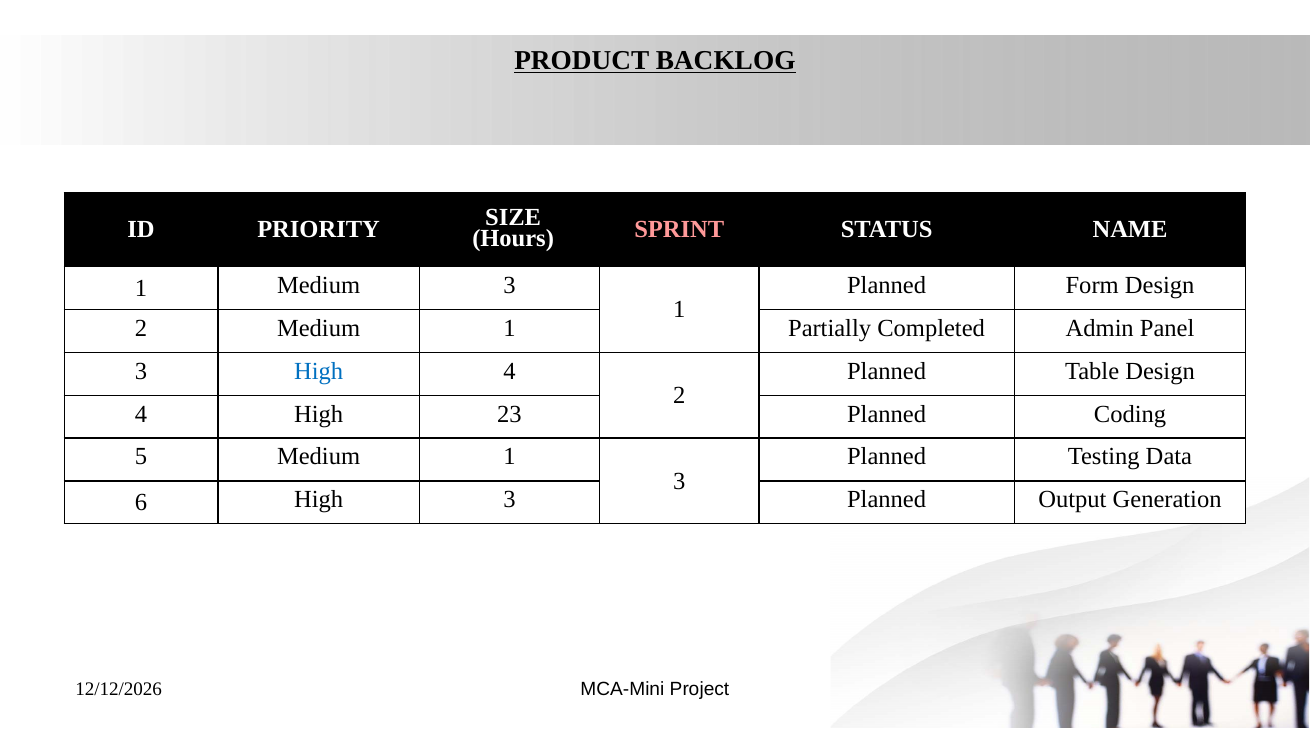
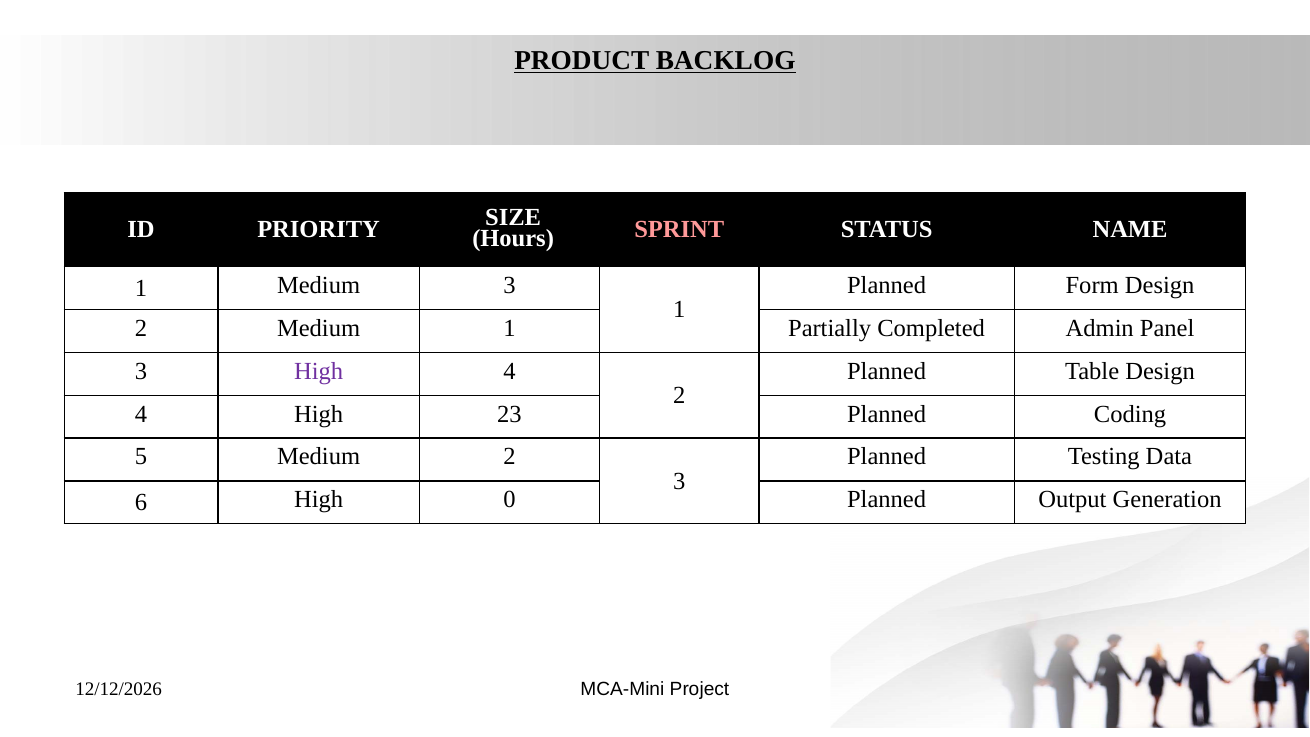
High at (319, 371) colour: blue -> purple
5 Medium 1: 1 -> 2
High 3: 3 -> 0
